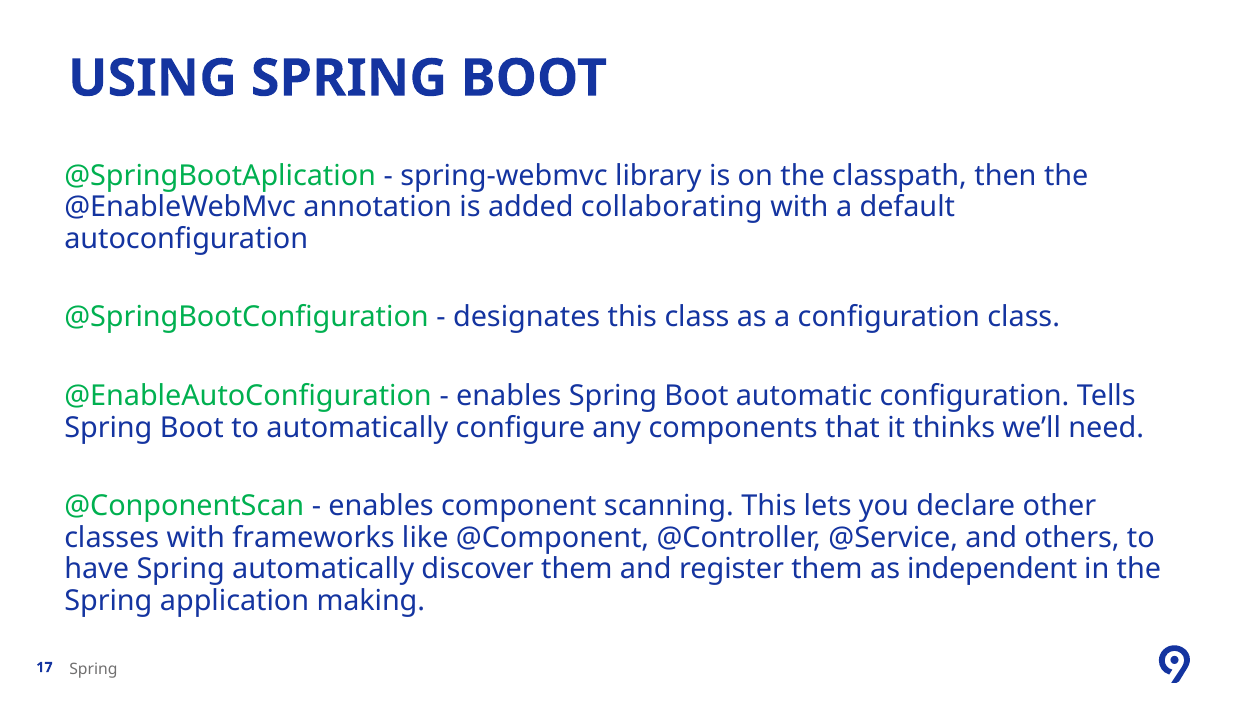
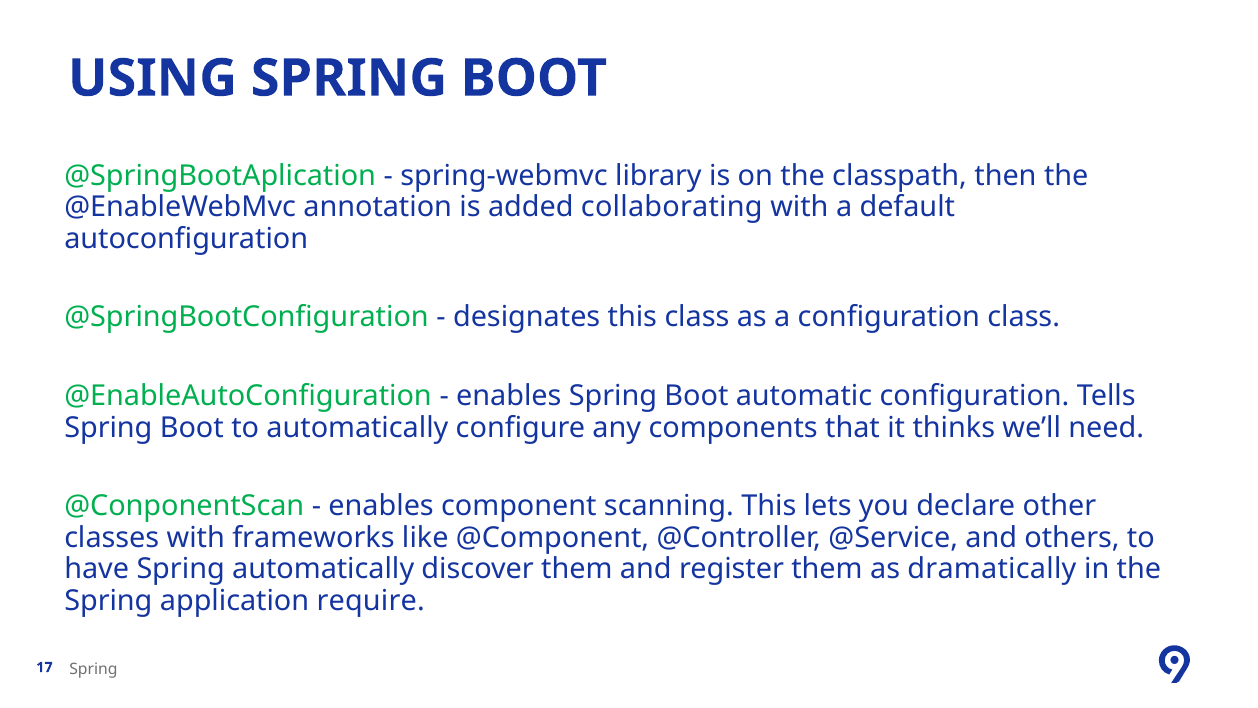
independent: independent -> dramatically
making: making -> require
